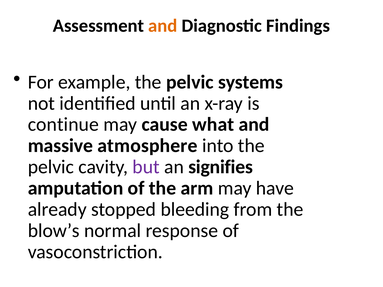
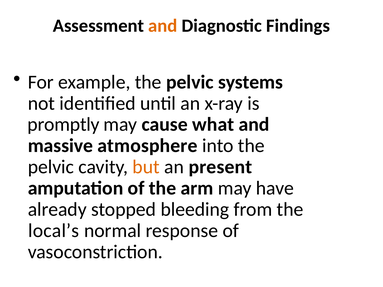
continue: continue -> promptly
but colour: purple -> orange
signifies: signifies -> present
blow’s: blow’s -> local’s
